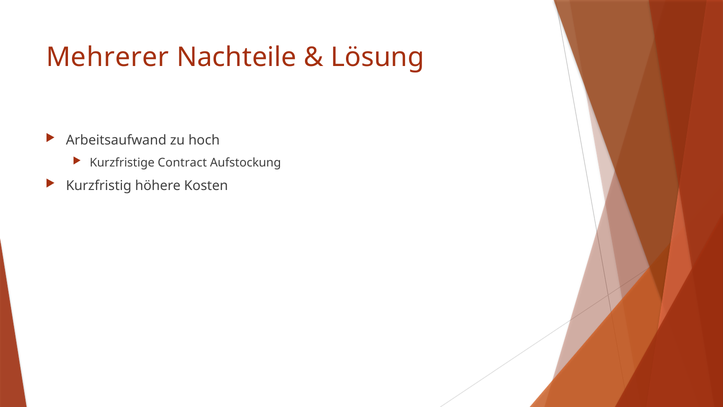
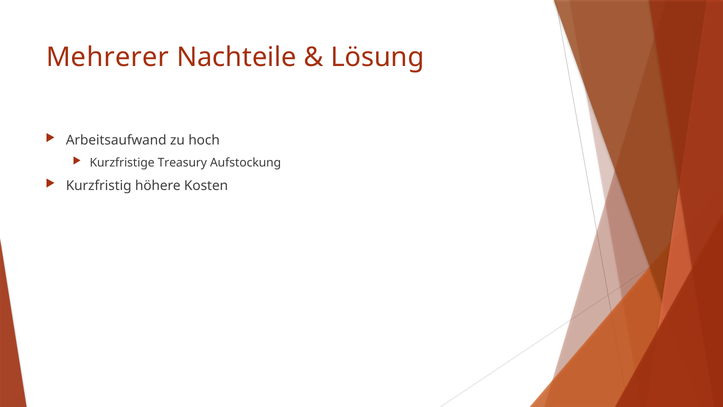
Contract: Contract -> Treasury
